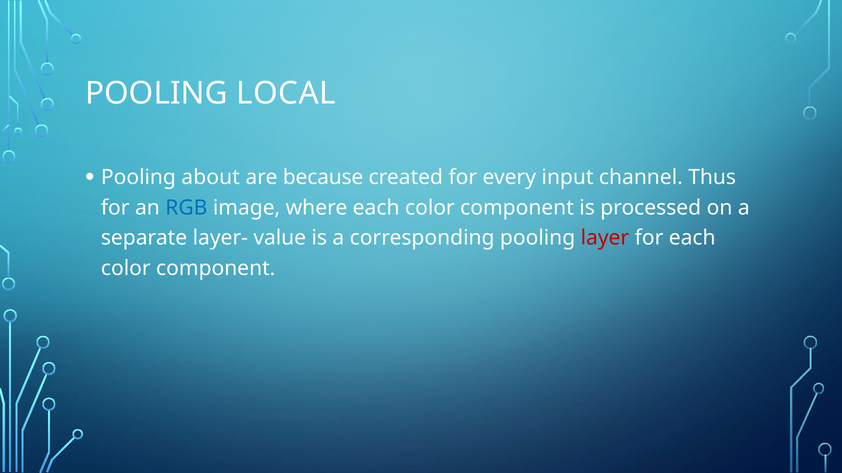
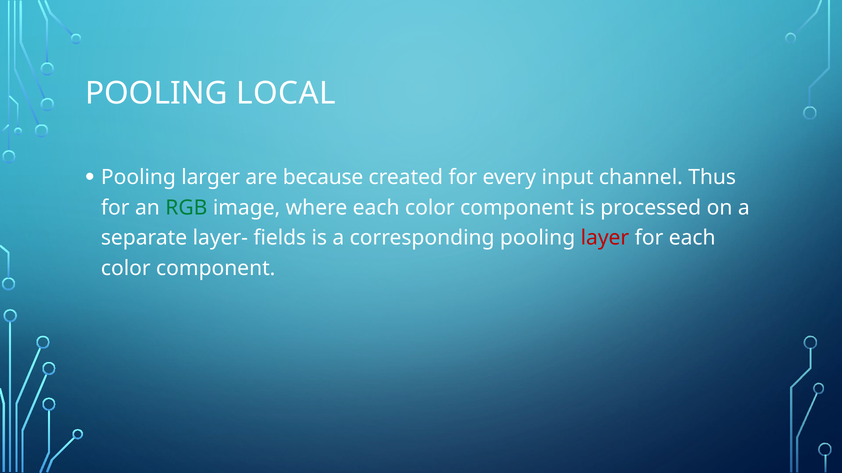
about: about -> larger
RGB colour: blue -> green
value: value -> fields
